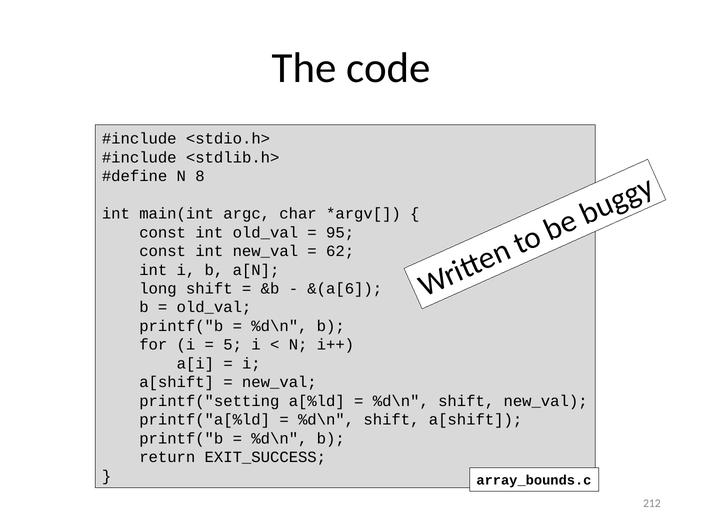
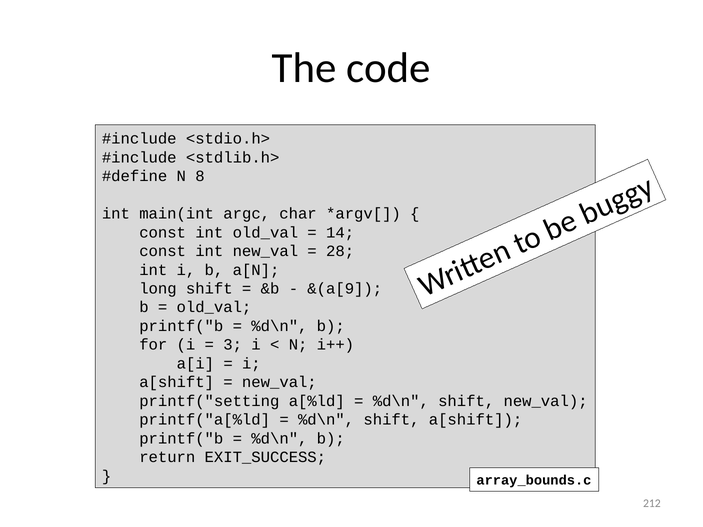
95: 95 -> 14
62: 62 -> 28
&(a[6: &(a[6 -> &(a[9
5: 5 -> 3
